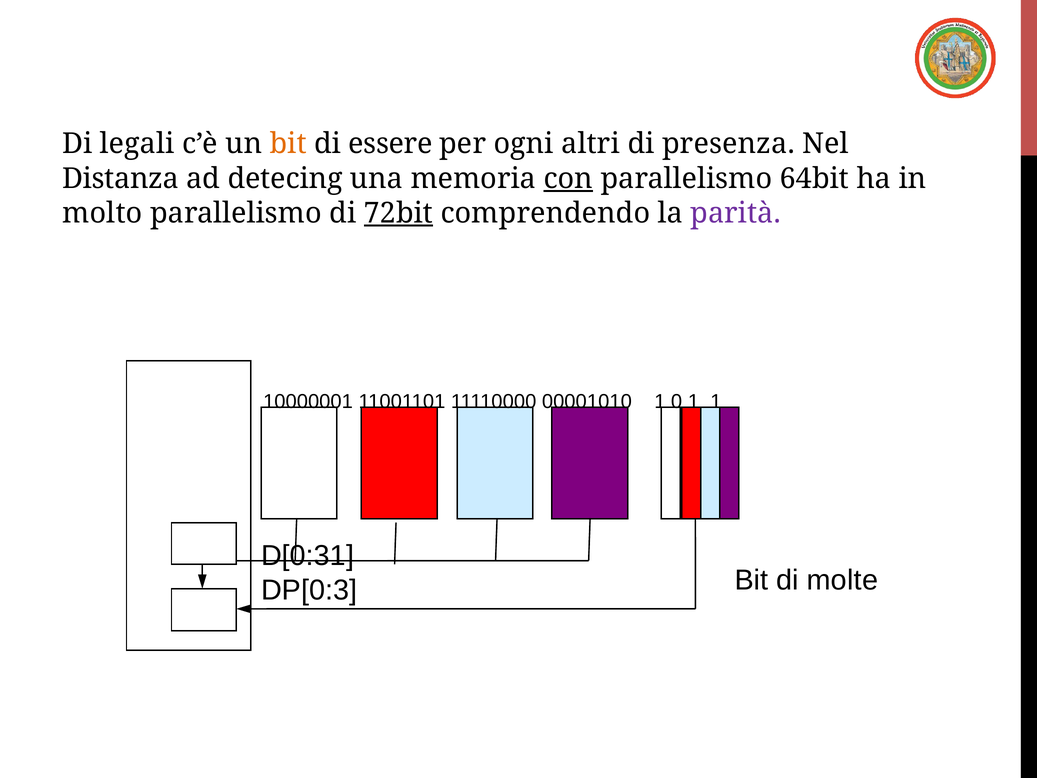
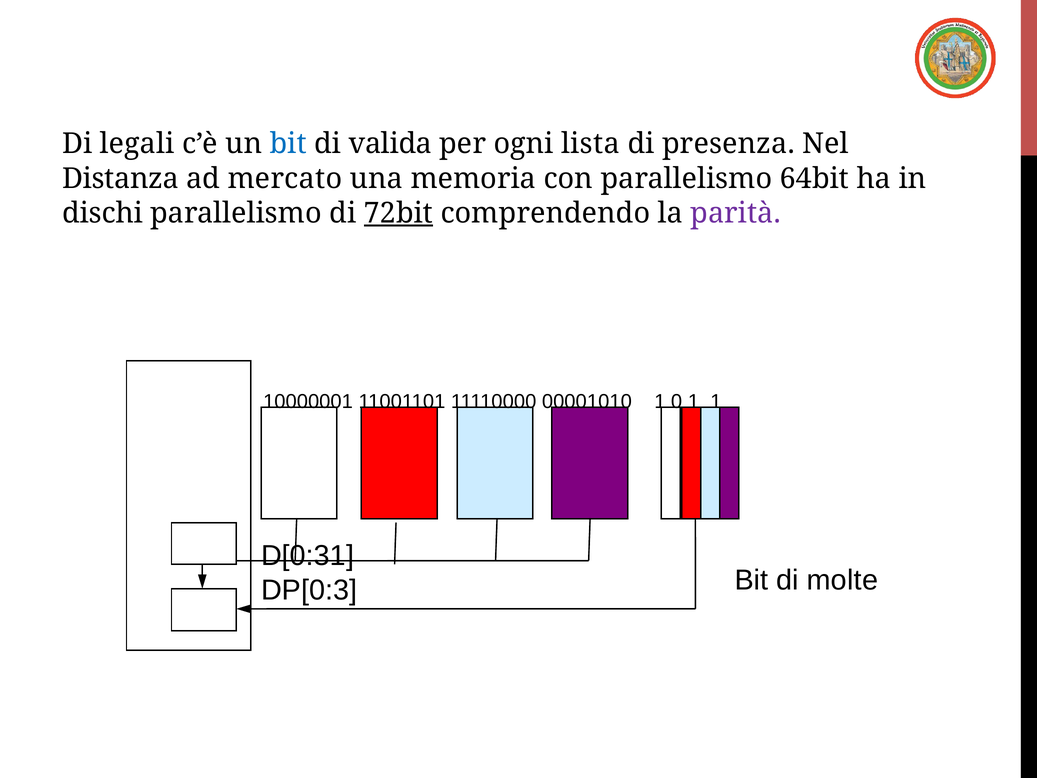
bit at (288, 144) colour: orange -> blue
essere: essere -> valida
altri: altri -> lista
detecing: detecing -> mercato
con underline: present -> none
molto: molto -> dischi
